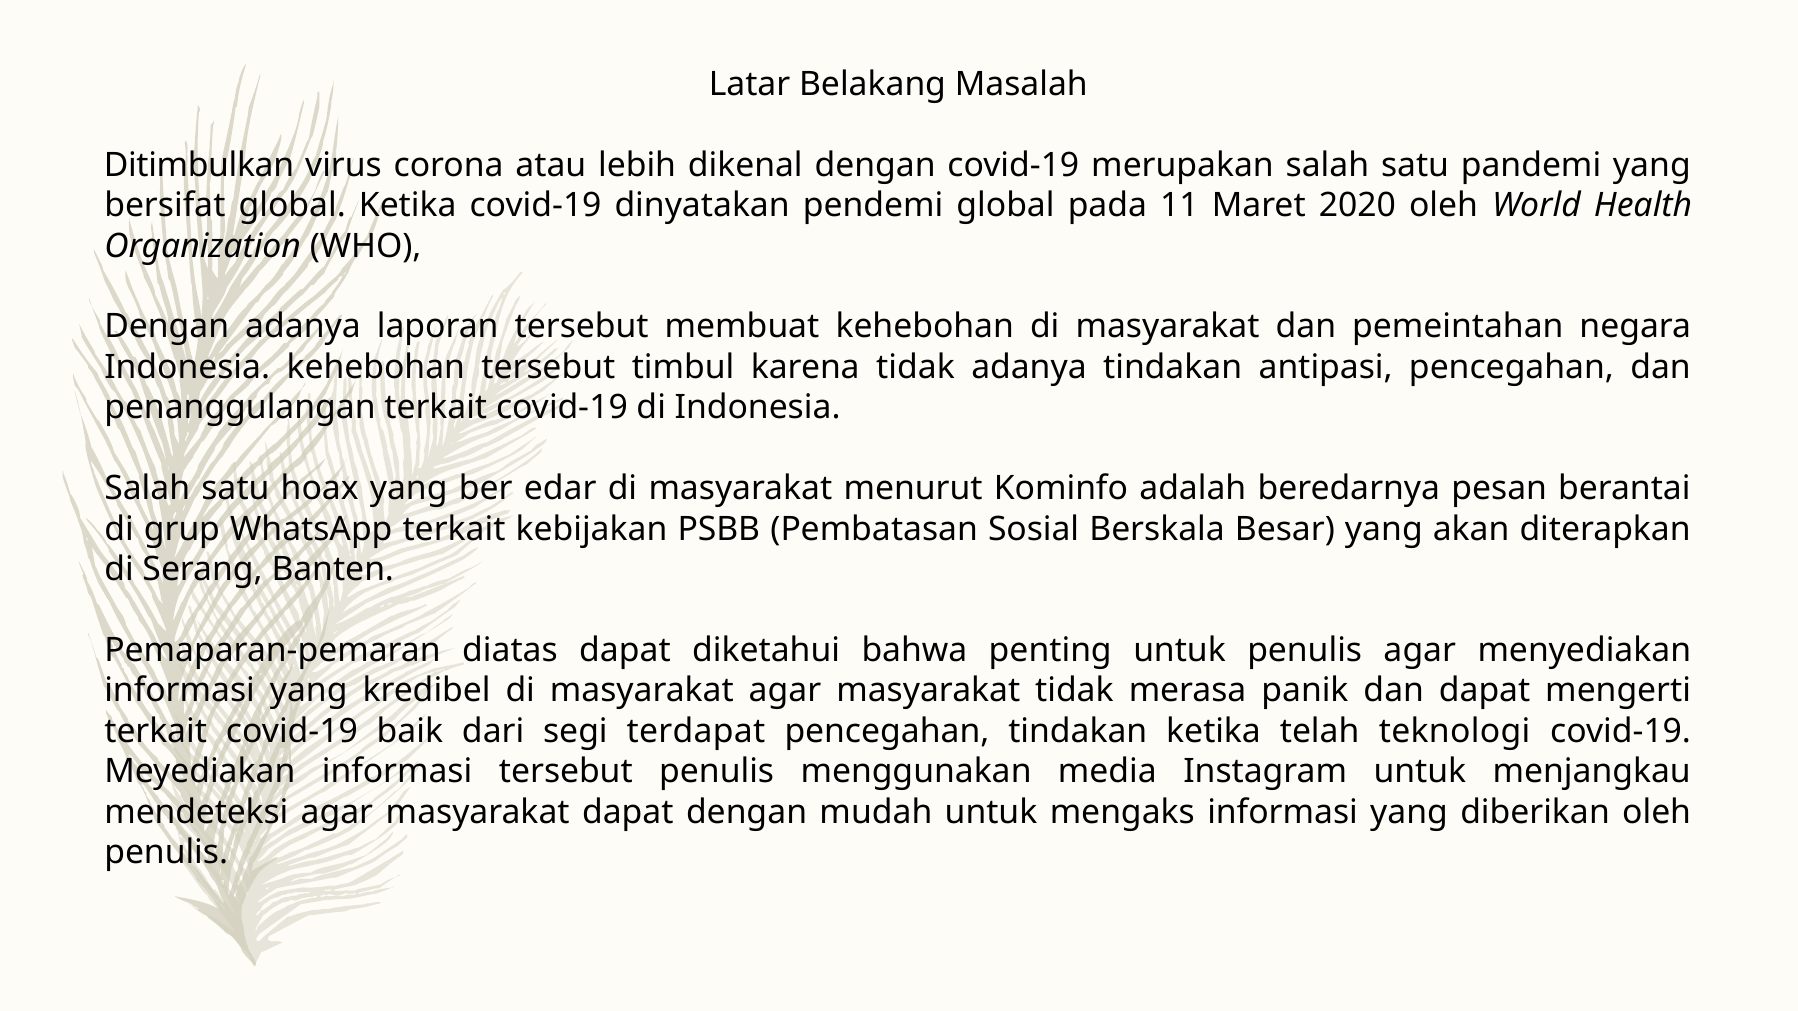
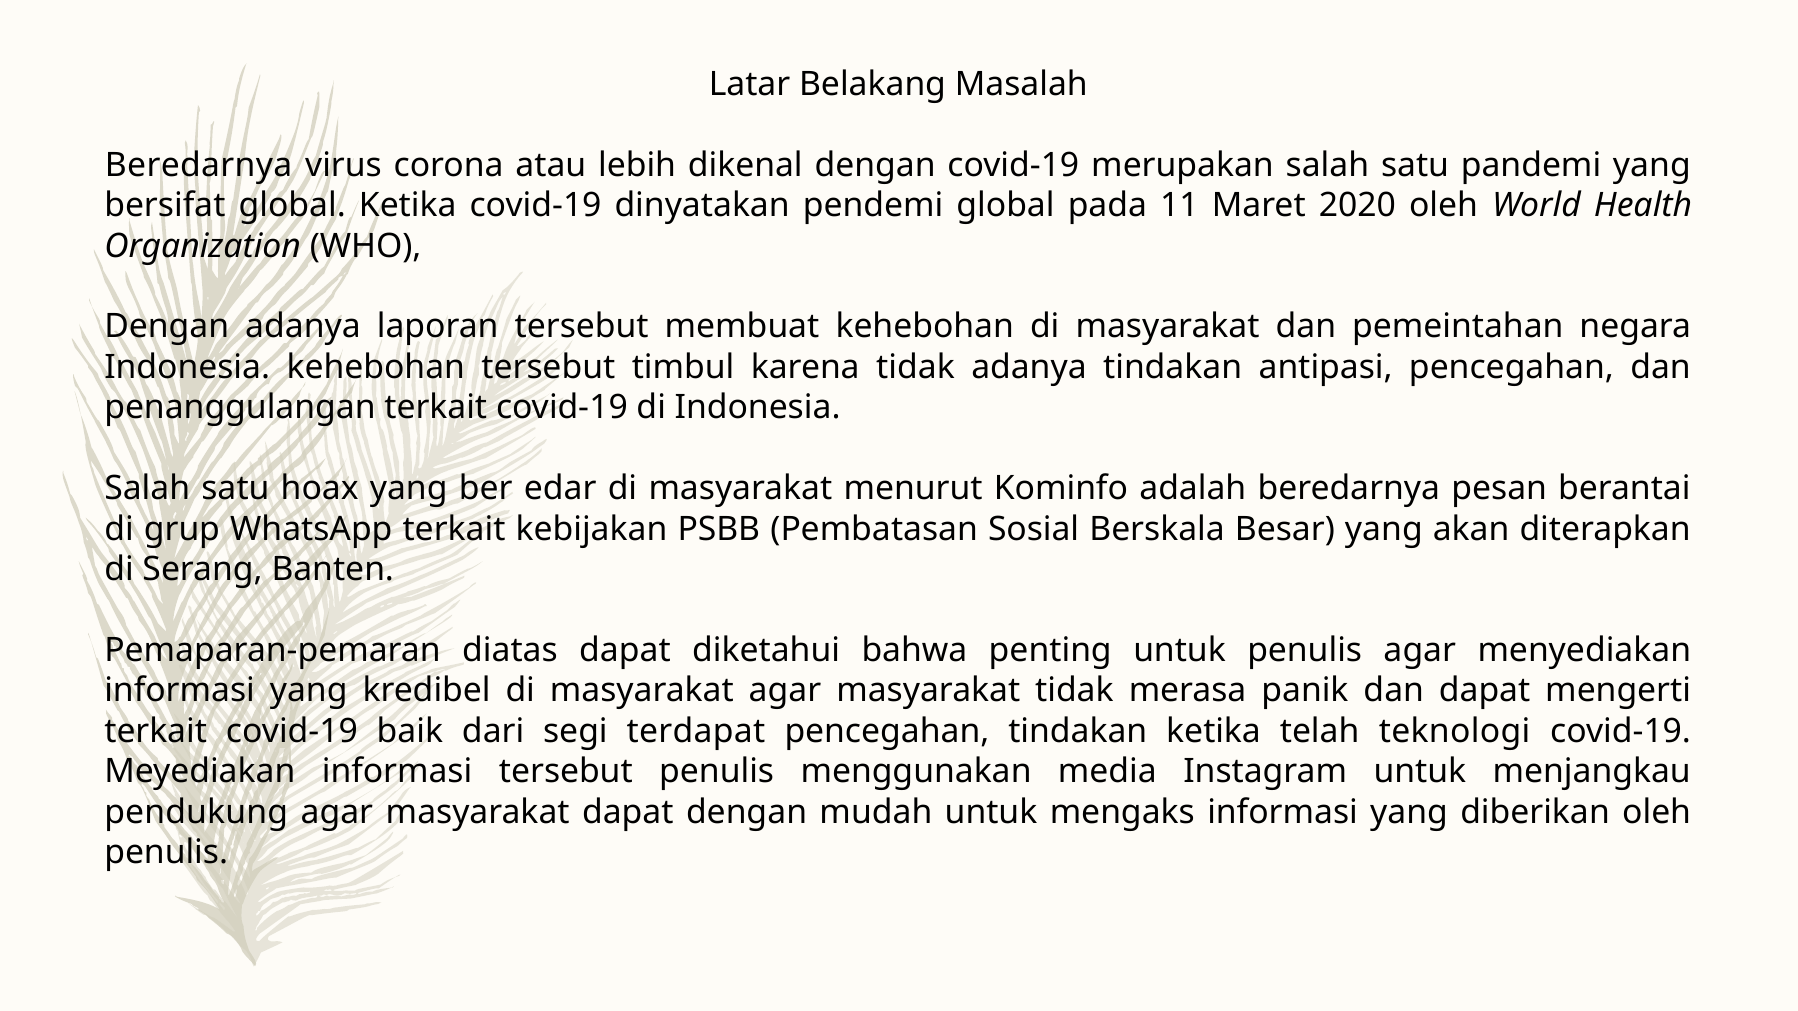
Ditimbulkan at (199, 165): Ditimbulkan -> Beredarnya
mendeteksi: mendeteksi -> pendukung
